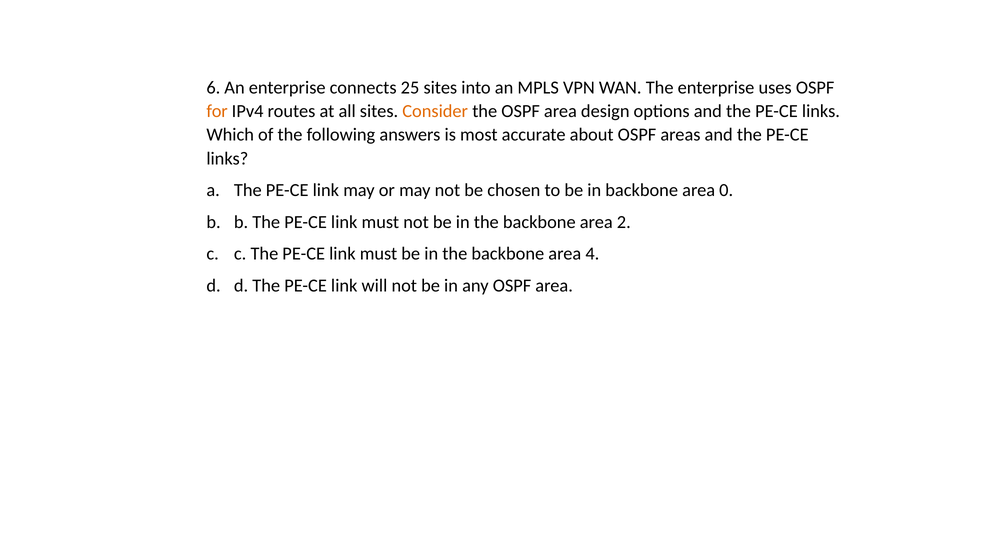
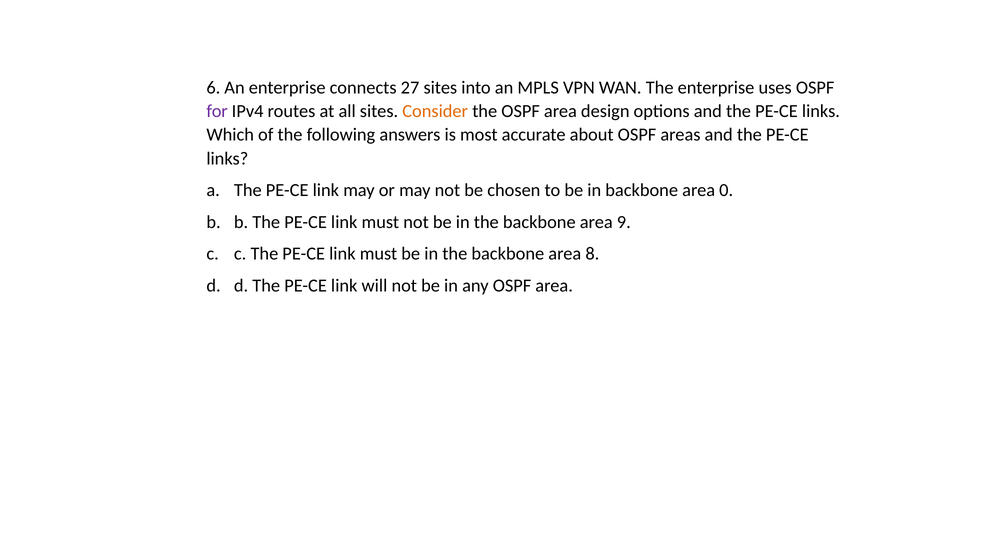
25: 25 -> 27
for colour: orange -> purple
2: 2 -> 9
4: 4 -> 8
